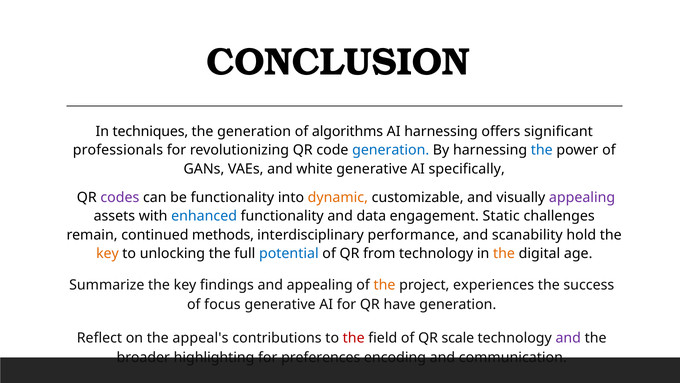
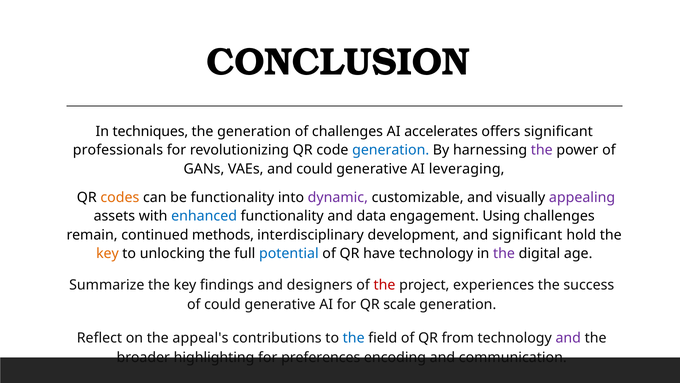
of algorithms: algorithms -> challenges
AI harnessing: harnessing -> accelerates
the at (542, 150) colour: blue -> purple
and white: white -> could
specifically: specifically -> leveraging
codes colour: purple -> orange
dynamic colour: orange -> purple
Static: Static -> Using
performance: performance -> development
and scanability: scanability -> significant
from: from -> have
the at (504, 253) colour: orange -> purple
and appealing: appealing -> designers
the at (384, 285) colour: orange -> red
of focus: focus -> could
have: have -> scale
the at (354, 338) colour: red -> blue
scale: scale -> from
